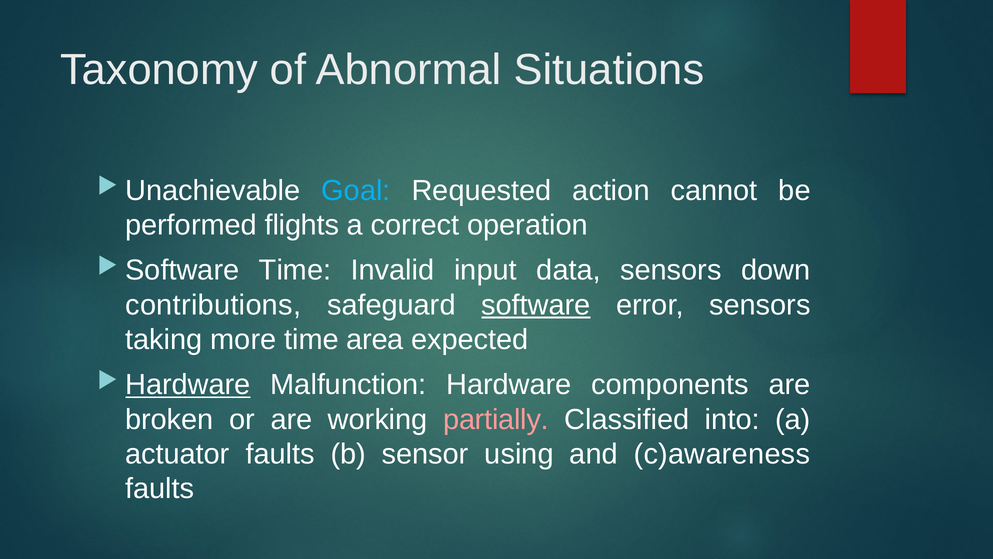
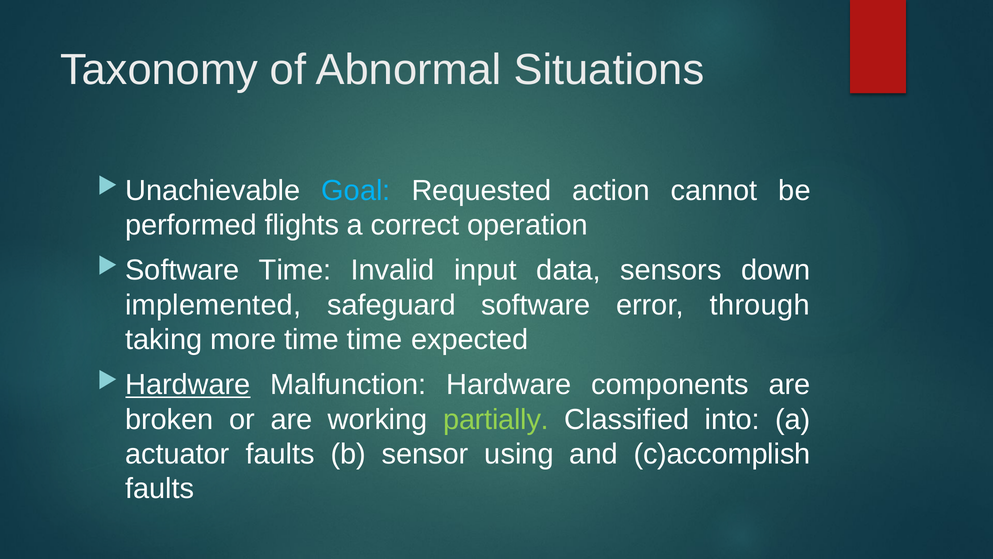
contributions: contributions -> implemented
software at (536, 305) underline: present -> none
error sensors: sensors -> through
time area: area -> time
partially colour: pink -> light green
c)awareness: c)awareness -> c)accomplish
